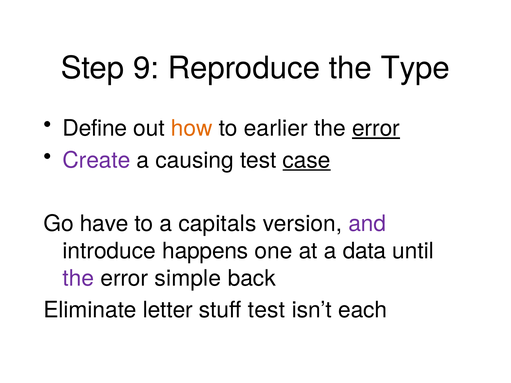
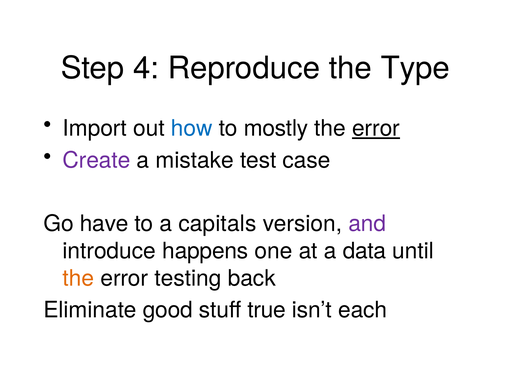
9: 9 -> 4
Define: Define -> Import
how colour: orange -> blue
earlier: earlier -> mostly
causing: causing -> mistake
case underline: present -> none
the at (78, 278) colour: purple -> orange
simple: simple -> testing
letter: letter -> good
stuff test: test -> true
